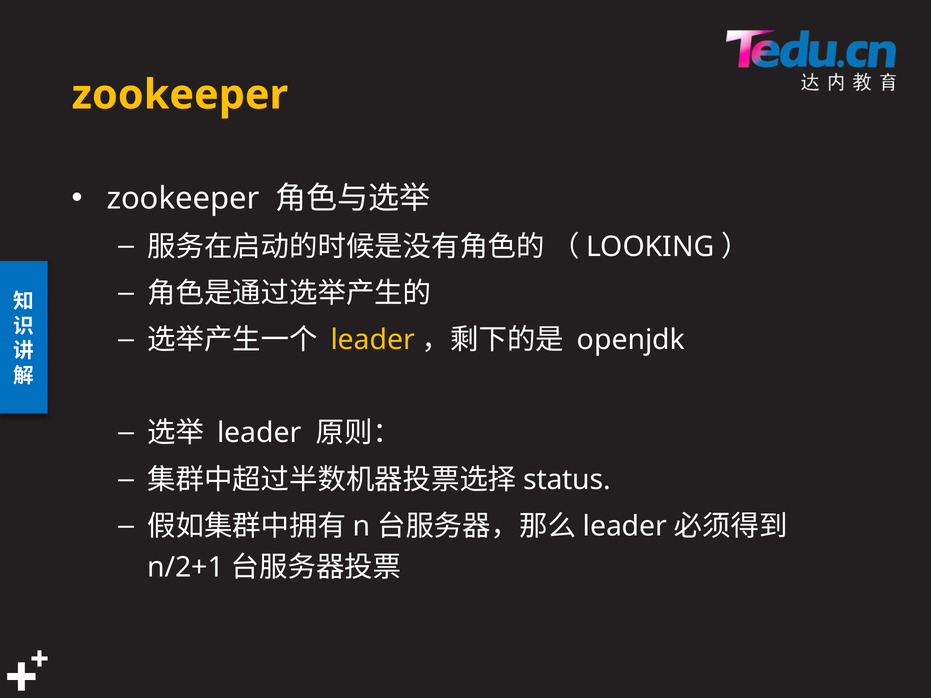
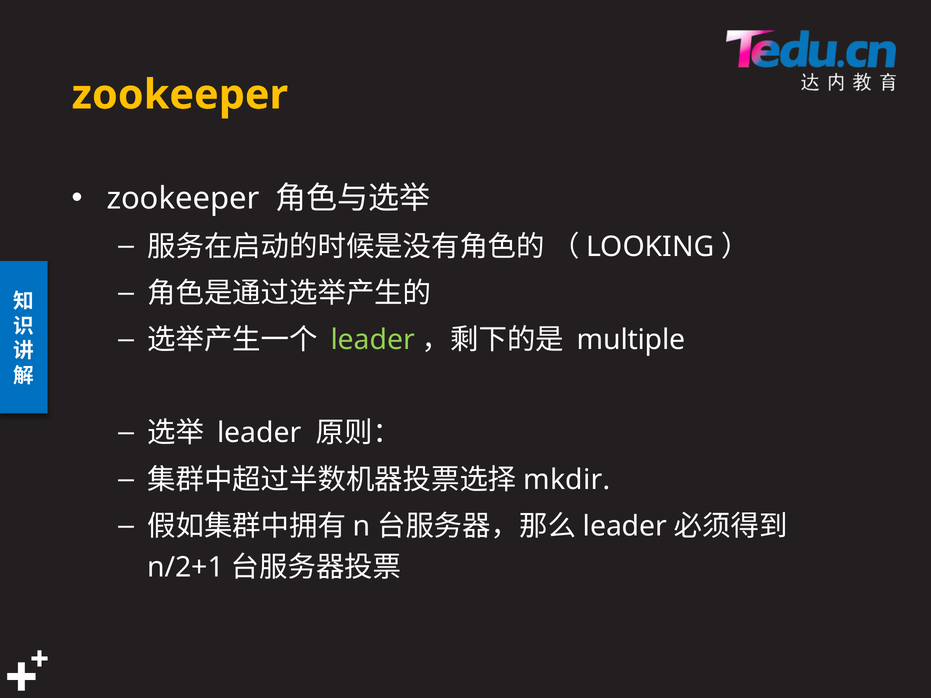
leader at (373, 340) colour: yellow -> light green
openjdk: openjdk -> multiple
status: status -> mkdir
